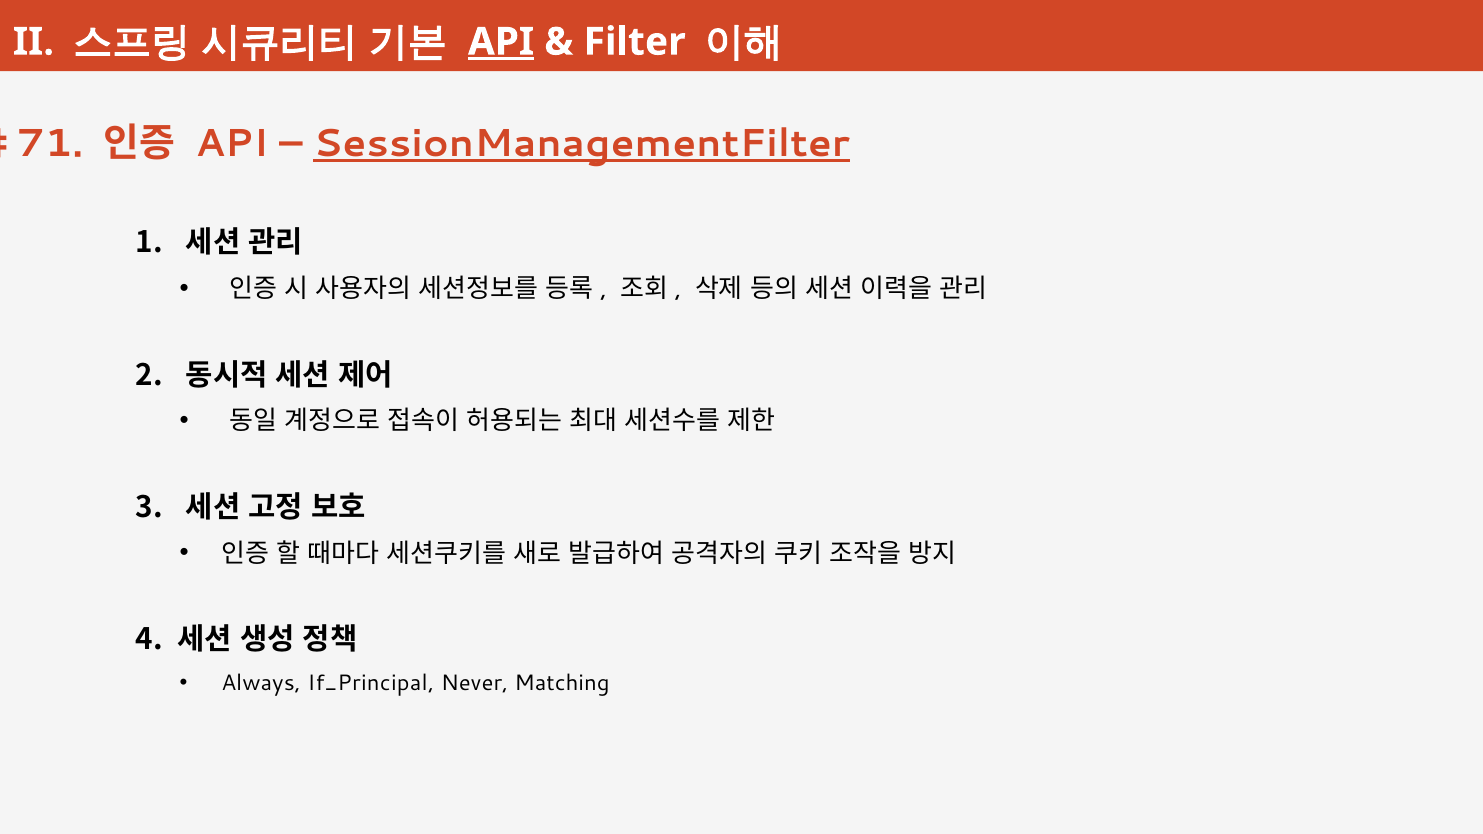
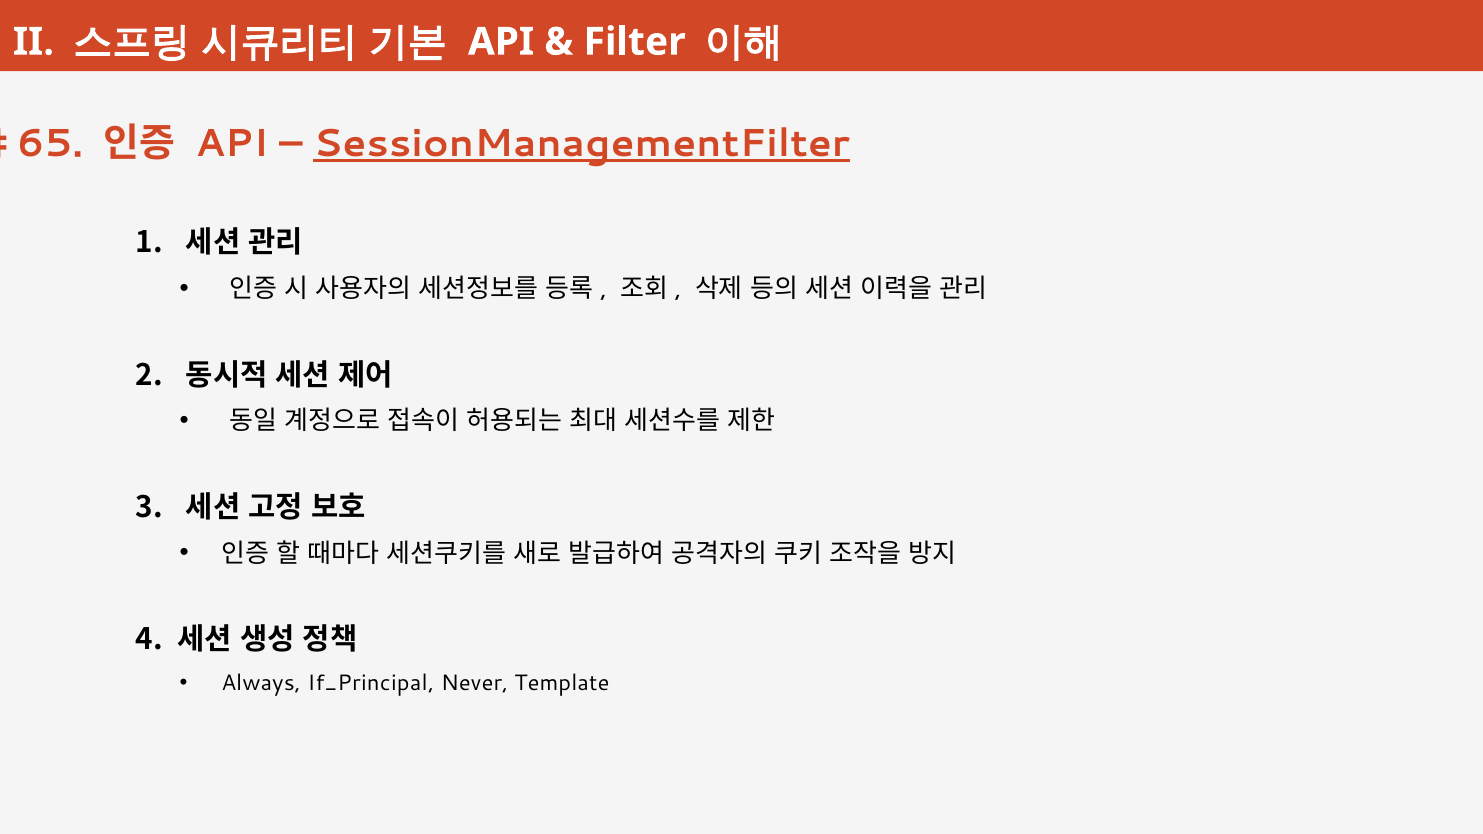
API at (501, 42) underline: present -> none
71: 71 -> 65
Matching: Matching -> Template
